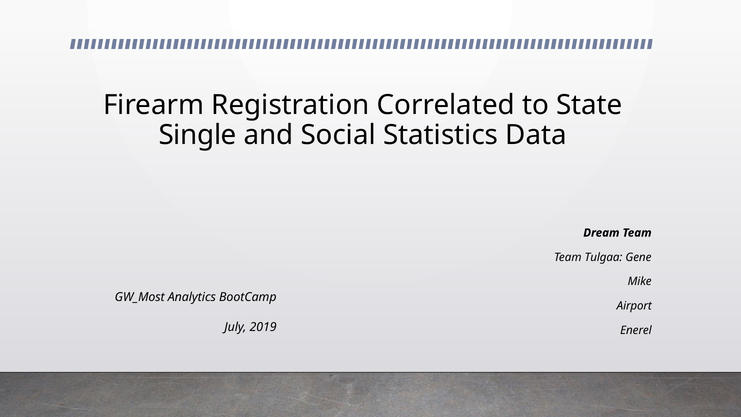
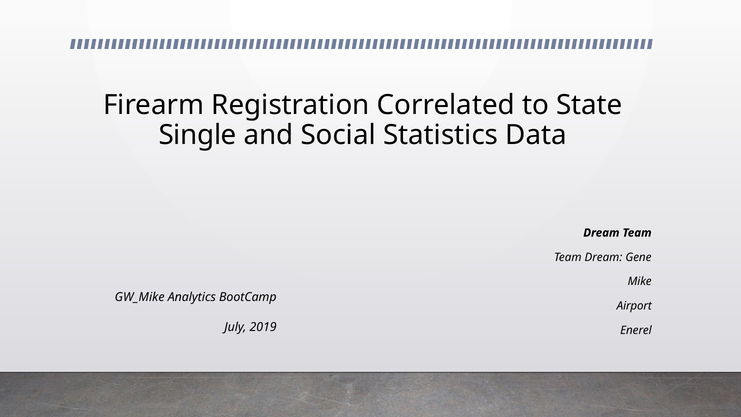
Team Tulgaa: Tulgaa -> Dream
GW_Most: GW_Most -> GW_Mike
